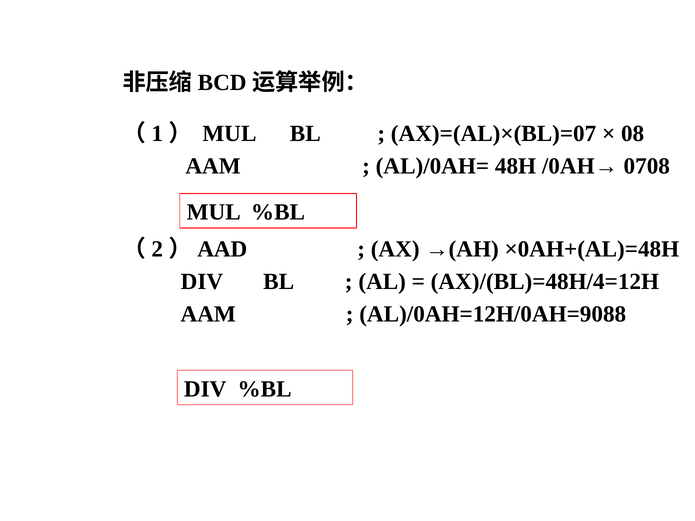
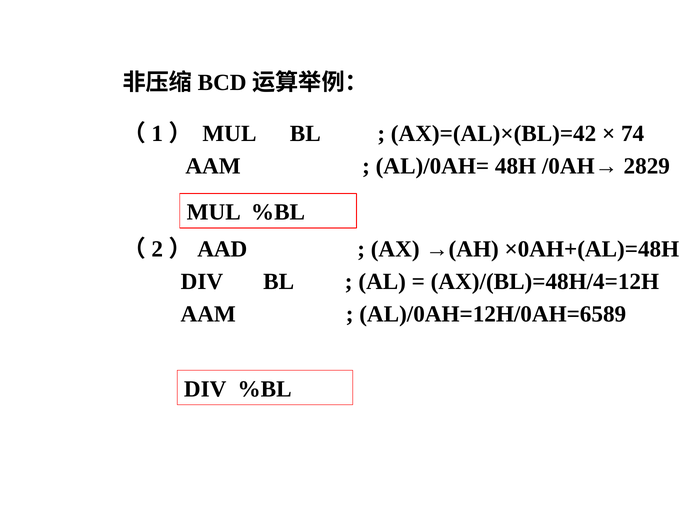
AX)=(AL)×(BL)=07: AX)=(AL)×(BL)=07 -> AX)=(AL)×(BL)=42
08: 08 -> 74
0708: 0708 -> 2829
AL)/0AH=12H/0AH=9088: AL)/0AH=12H/0AH=9088 -> AL)/0AH=12H/0AH=6589
